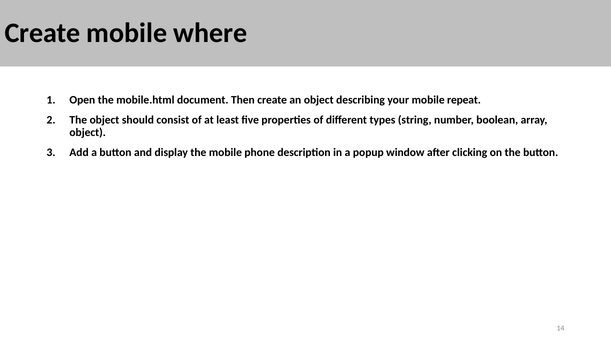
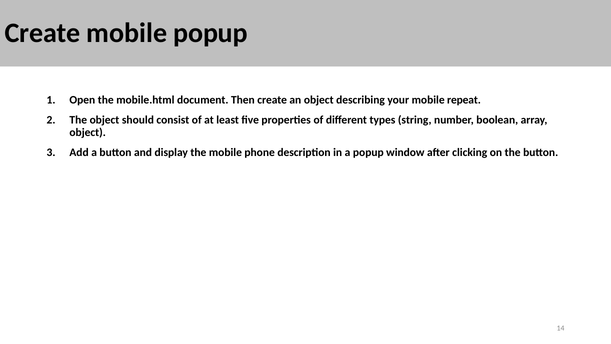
mobile where: where -> popup
